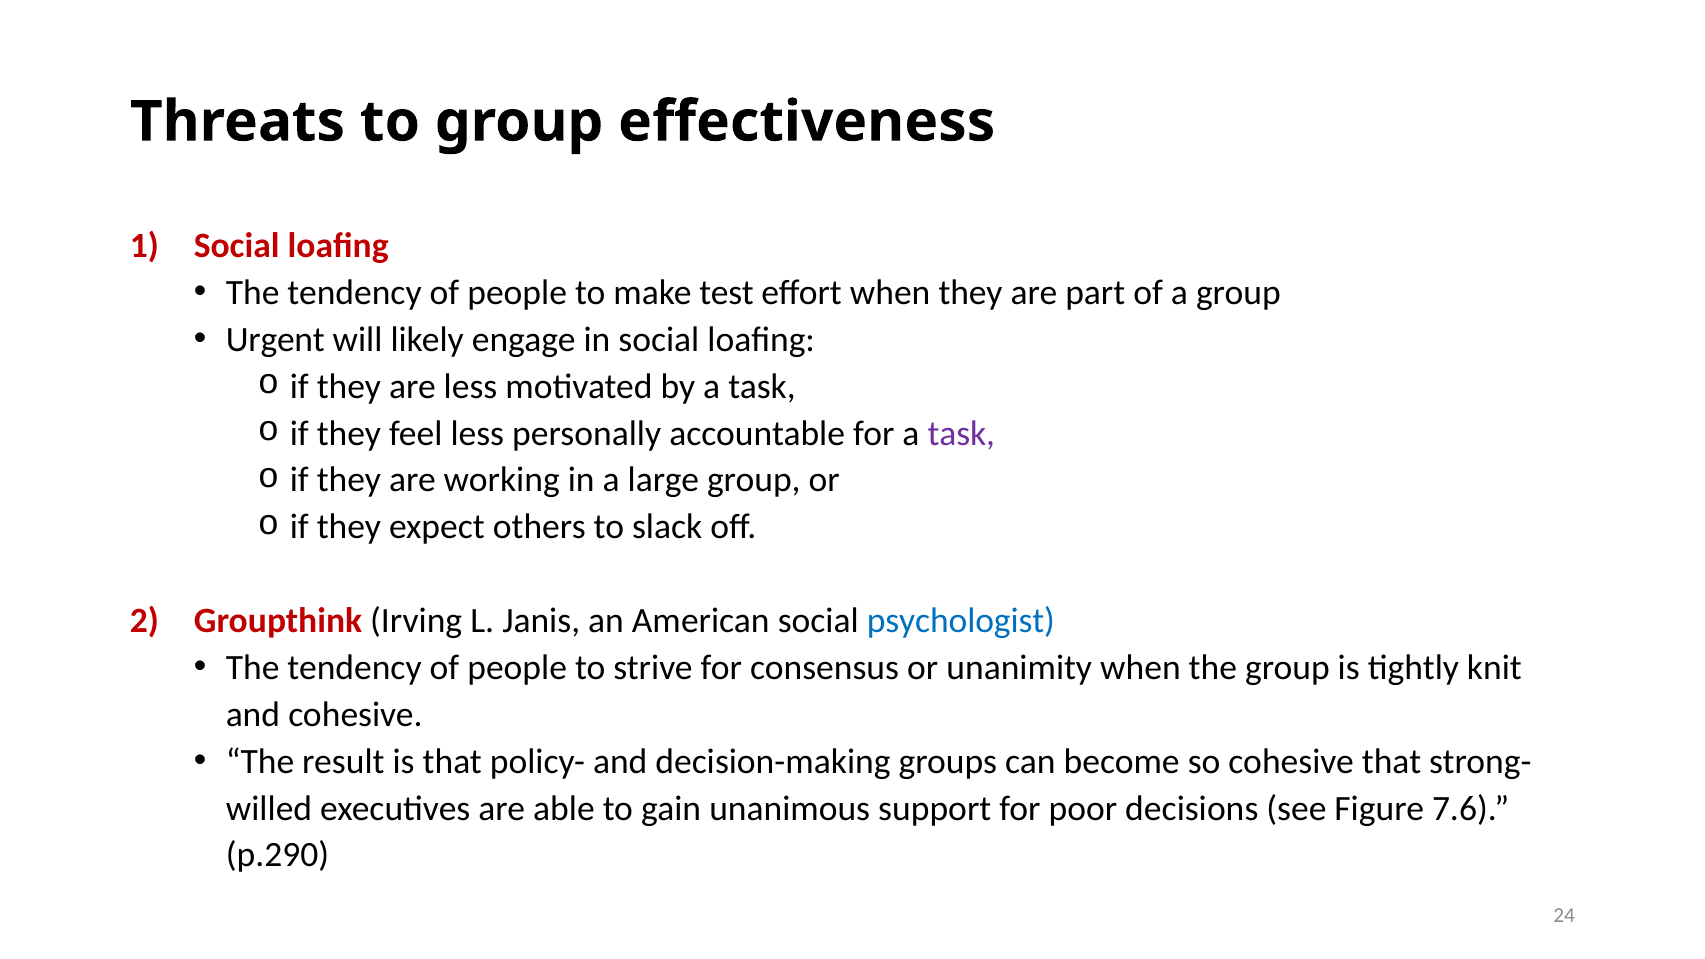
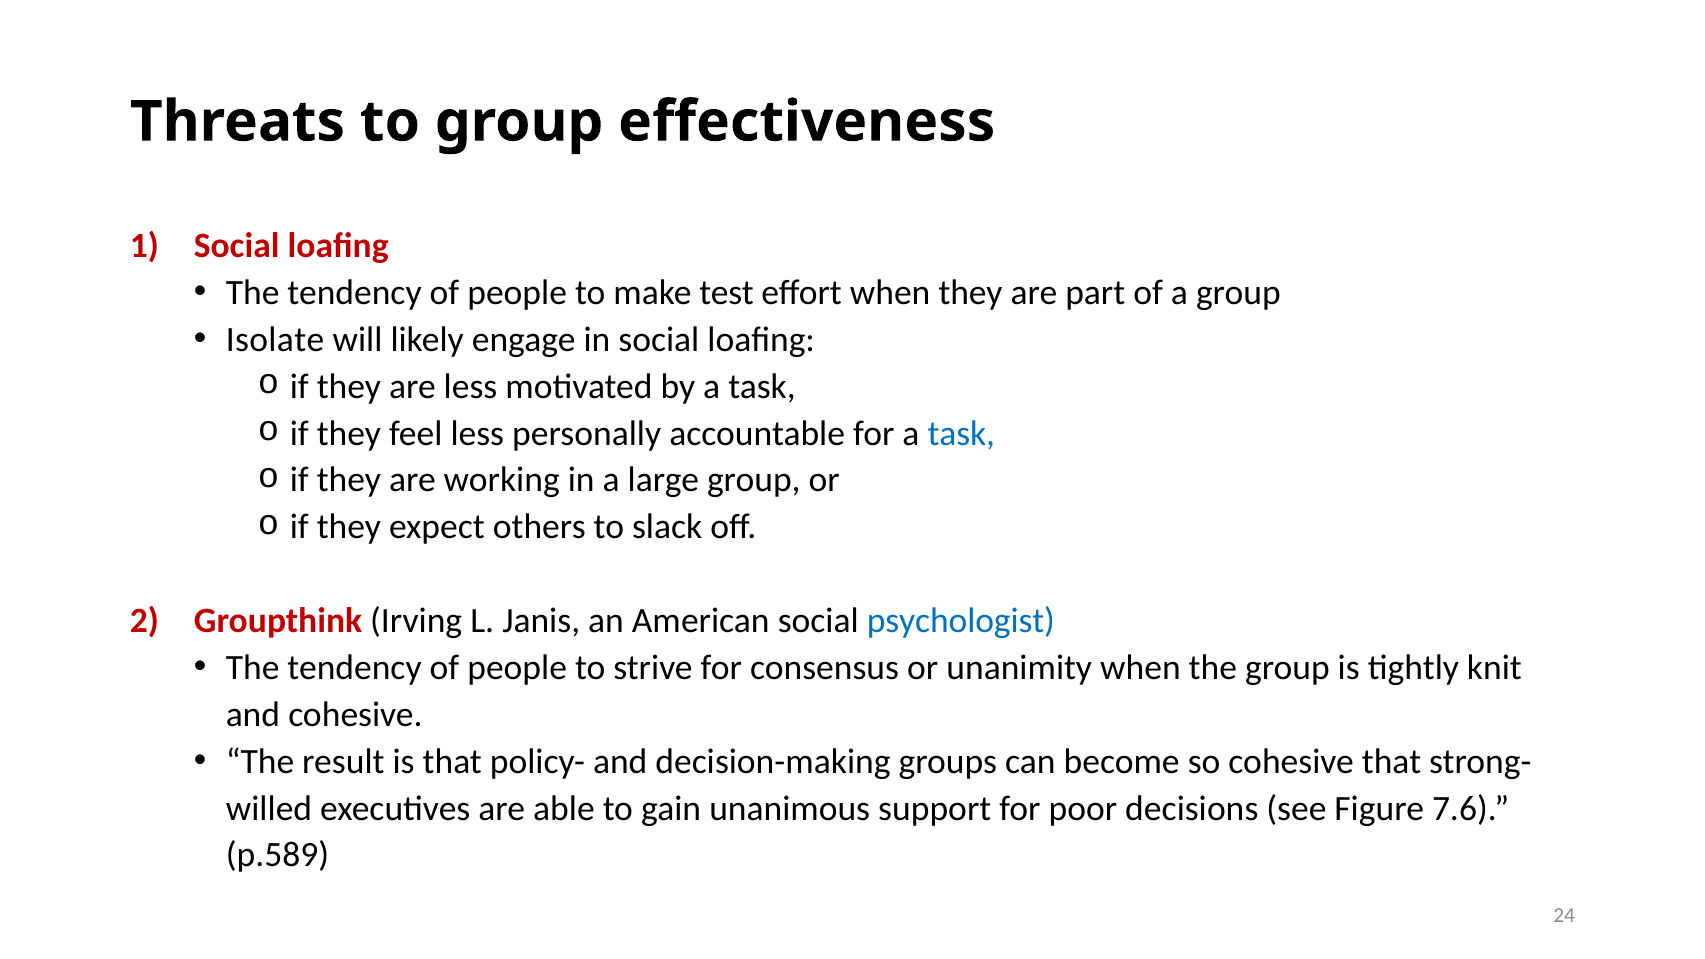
Urgent: Urgent -> Isolate
task at (961, 433) colour: purple -> blue
p.290: p.290 -> p.589
